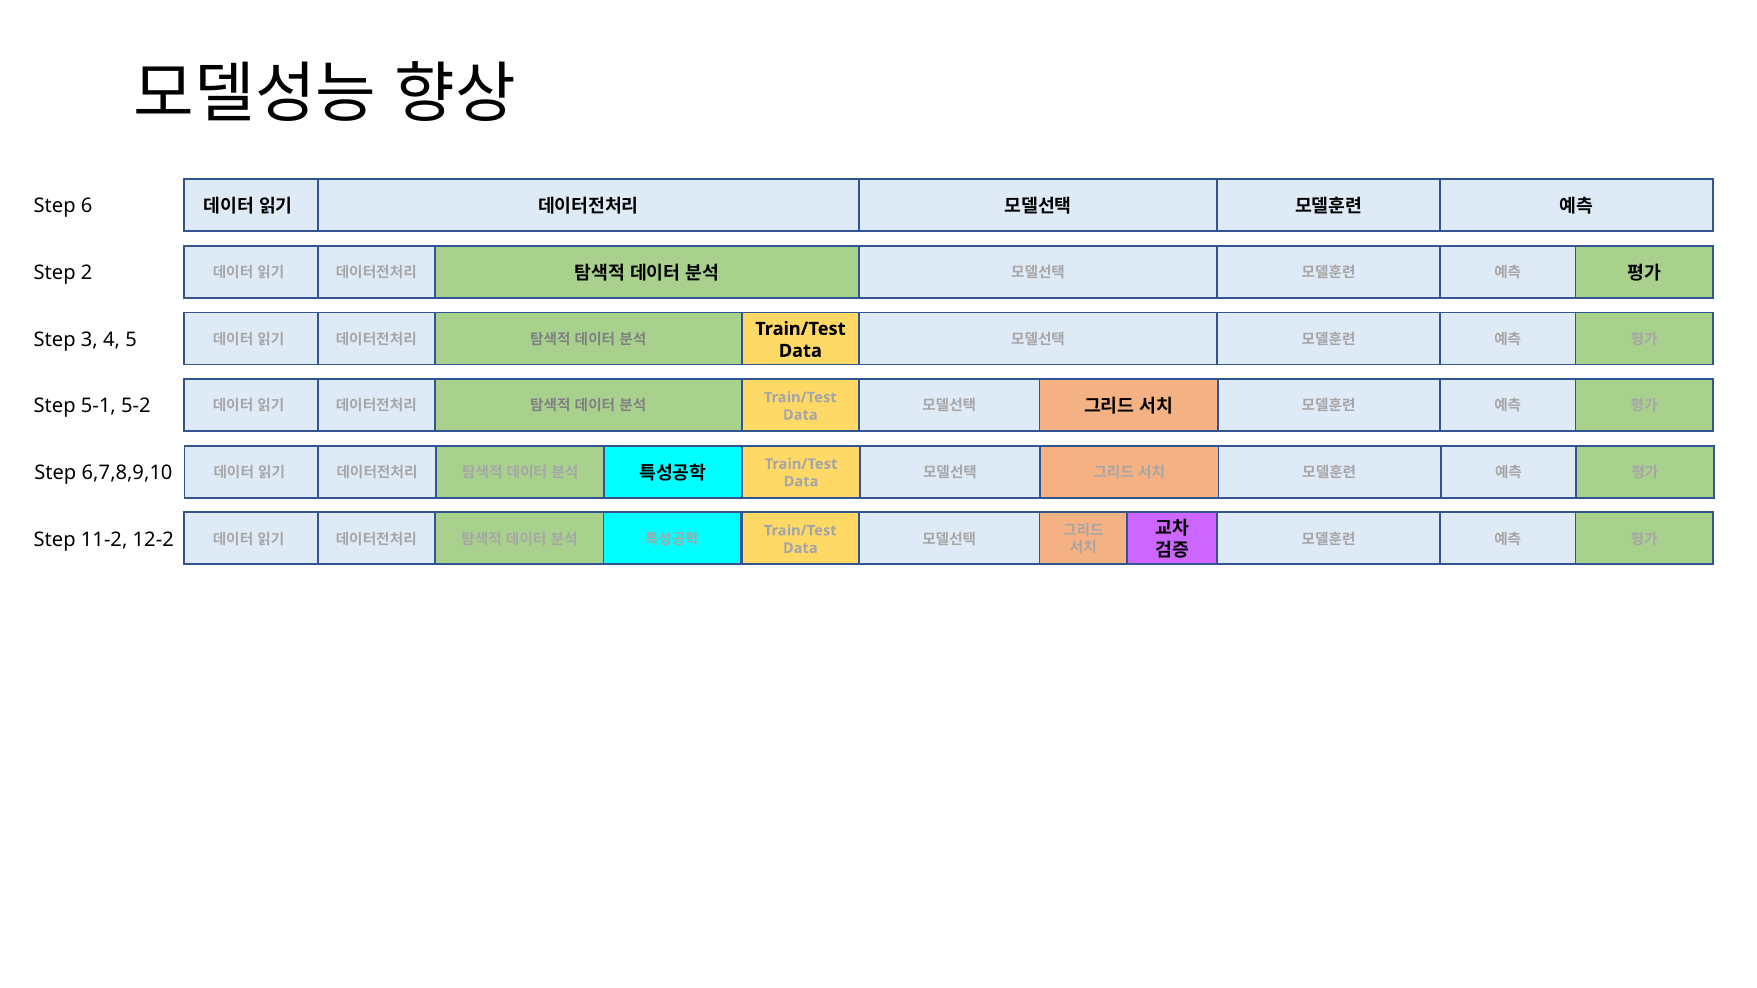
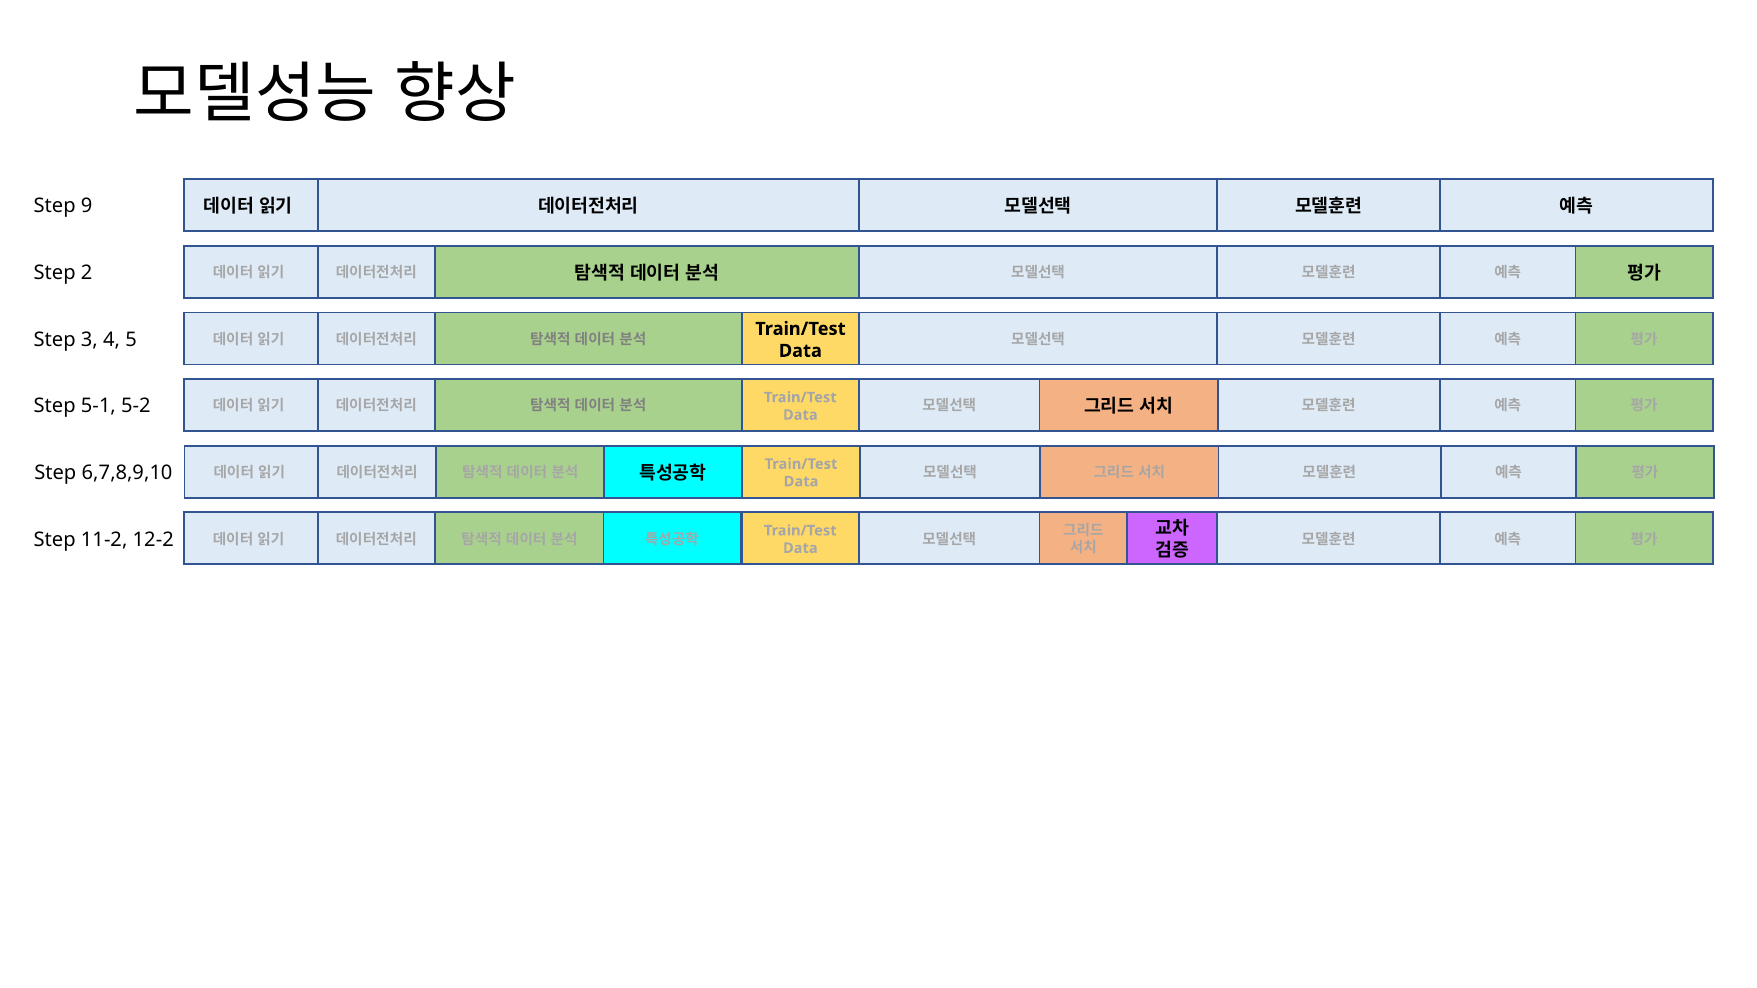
6: 6 -> 9
